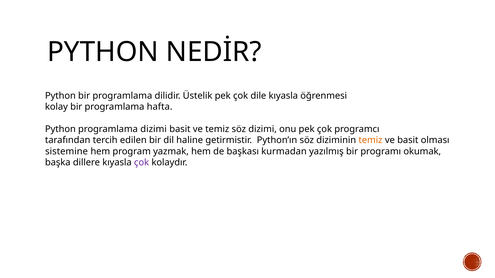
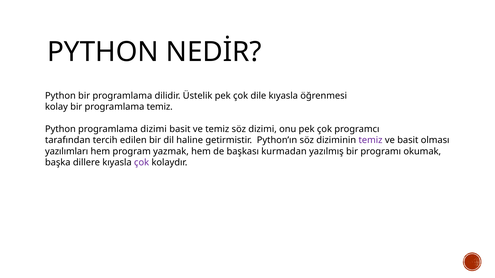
programlama hafta: hafta -> temiz
temiz at (371, 140) colour: orange -> purple
sistemine: sistemine -> yazılımları
